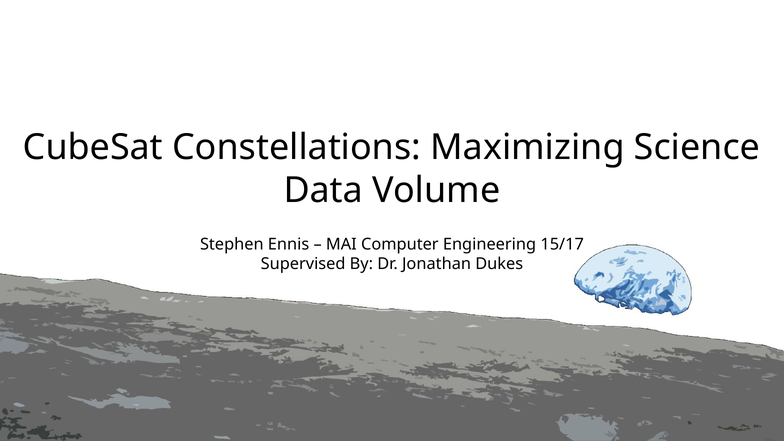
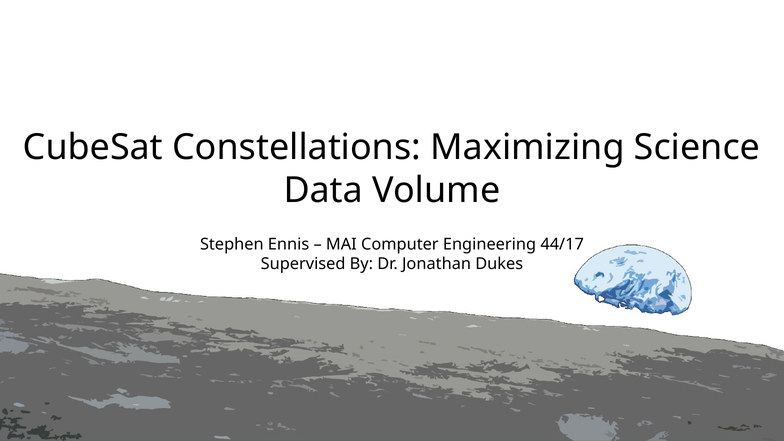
15/17: 15/17 -> 44/17
